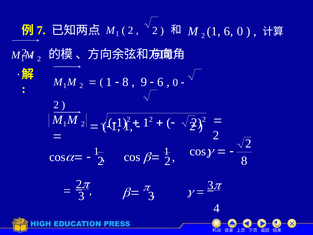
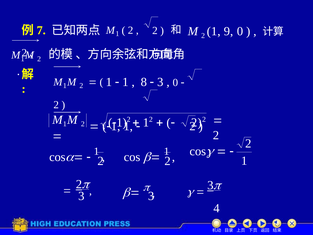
1 6: 6 -> 9
8 at (125, 82): 8 -> 1
9: 9 -> 8
6 at (160, 82): 6 -> 3
8 at (244, 161): 8 -> 1
